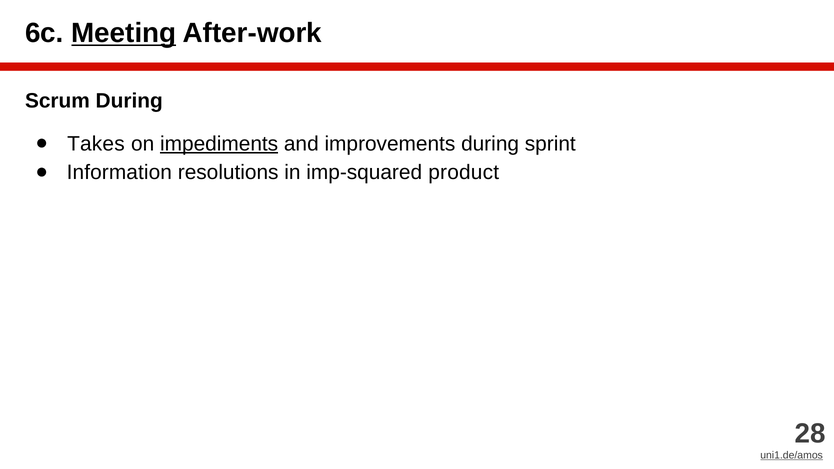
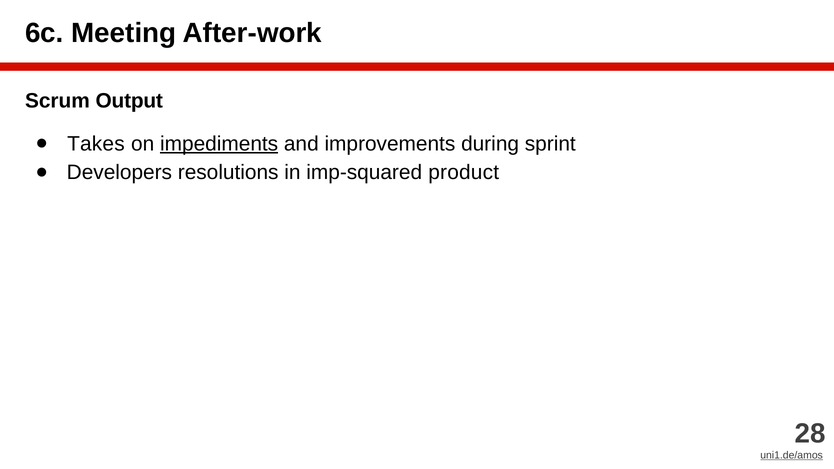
Meeting underline: present -> none
Scrum During: During -> Output
Information: Information -> Developers
